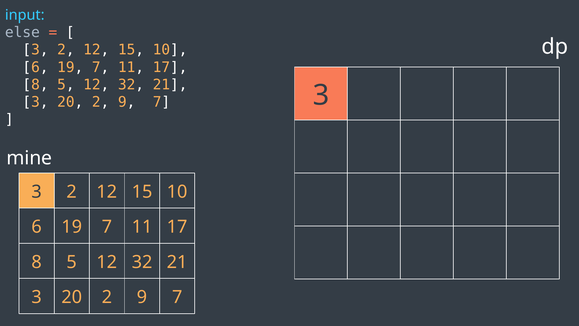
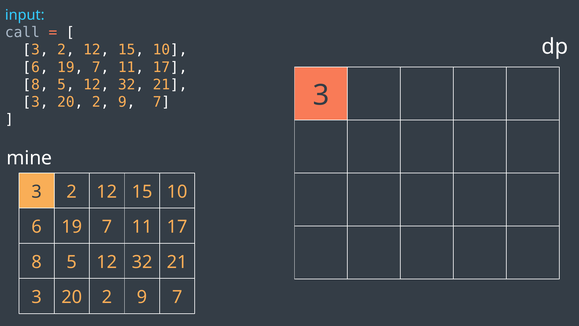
else: else -> call
